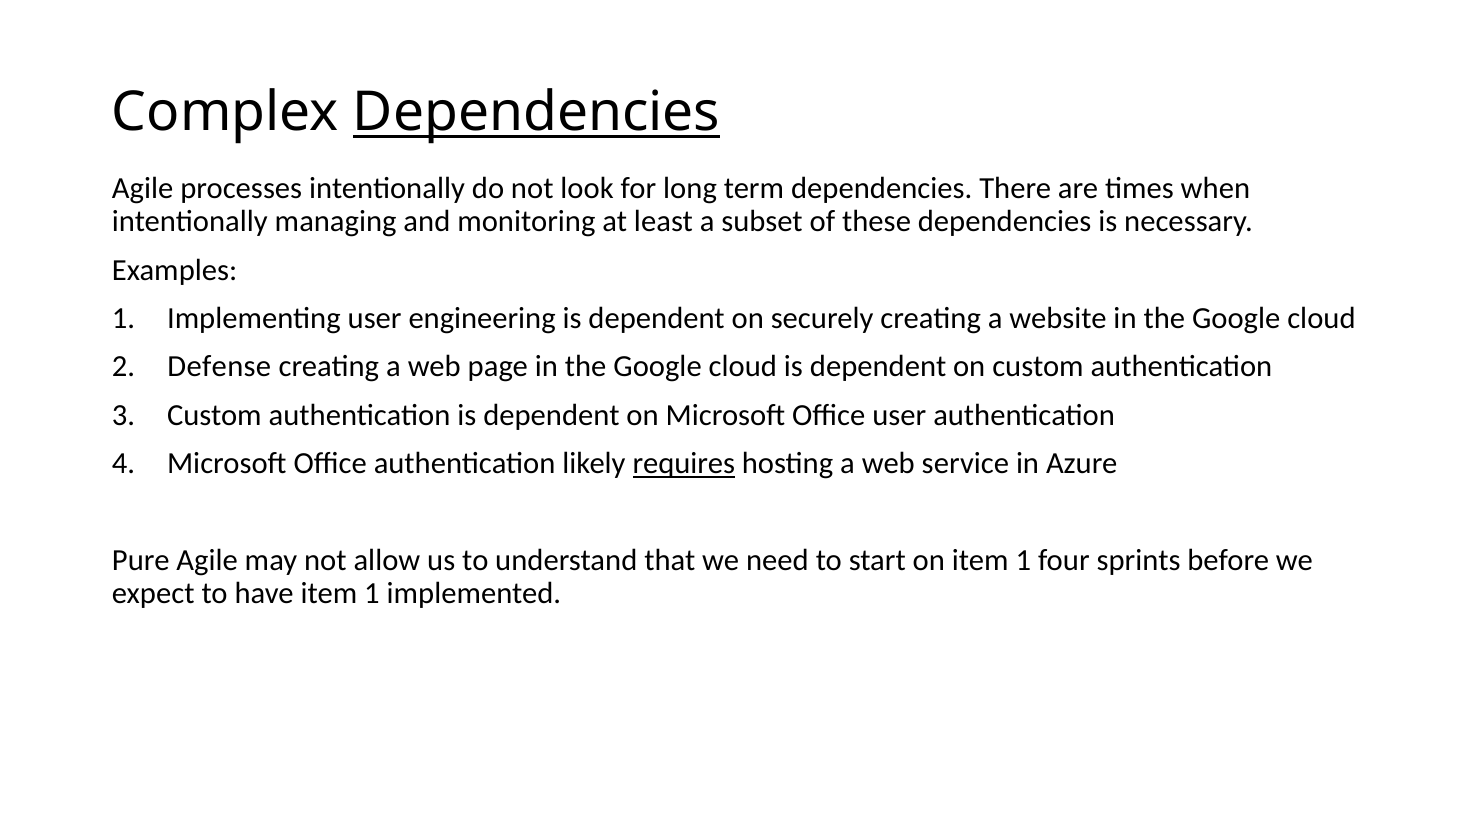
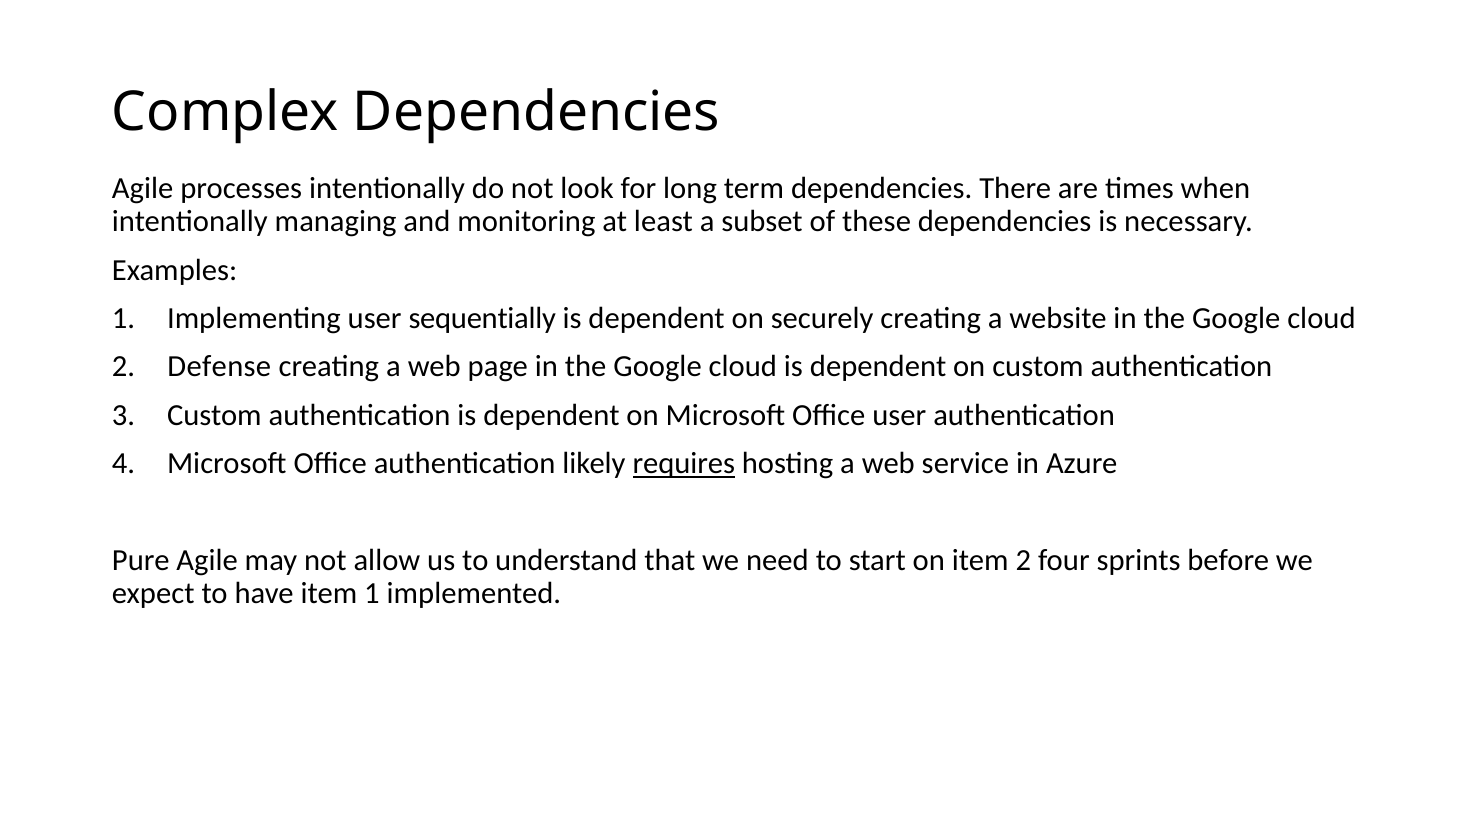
Dependencies at (537, 113) underline: present -> none
engineering: engineering -> sequentially
on item 1: 1 -> 2
